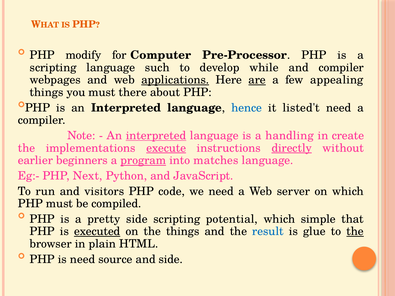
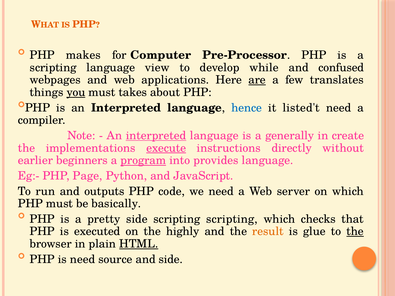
modify: modify -> makes
such: such -> view
and compiler: compiler -> confused
applications underline: present -> none
appealing: appealing -> translates
you underline: none -> present
there: there -> takes
handling: handling -> generally
directly underline: present -> none
matches: matches -> provides
Next: Next -> Page
visitors: visitors -> outputs
compiled: compiled -> basically
scripting potential: potential -> scripting
simple: simple -> checks
executed underline: present -> none
the things: things -> highly
result colour: blue -> orange
HTML underline: none -> present
